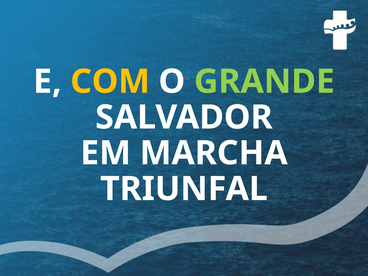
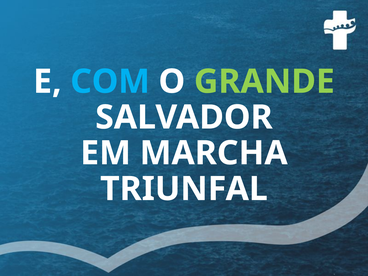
COM colour: yellow -> light blue
